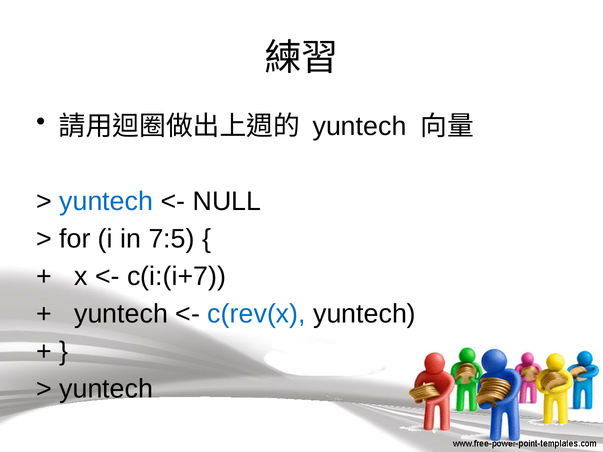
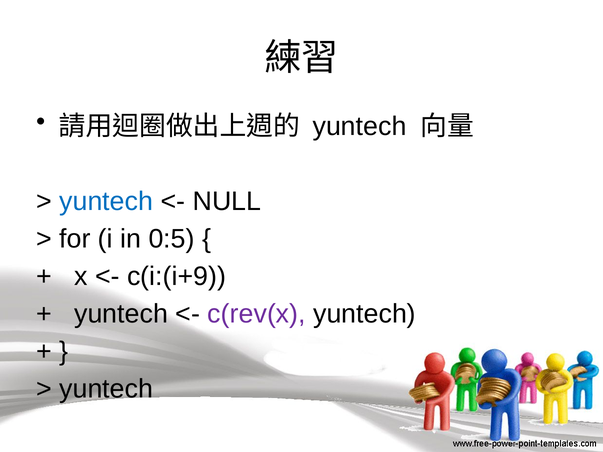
7:5: 7:5 -> 0:5
c(i:(i+7: c(i:(i+7 -> c(i:(i+9
c(rev(x colour: blue -> purple
